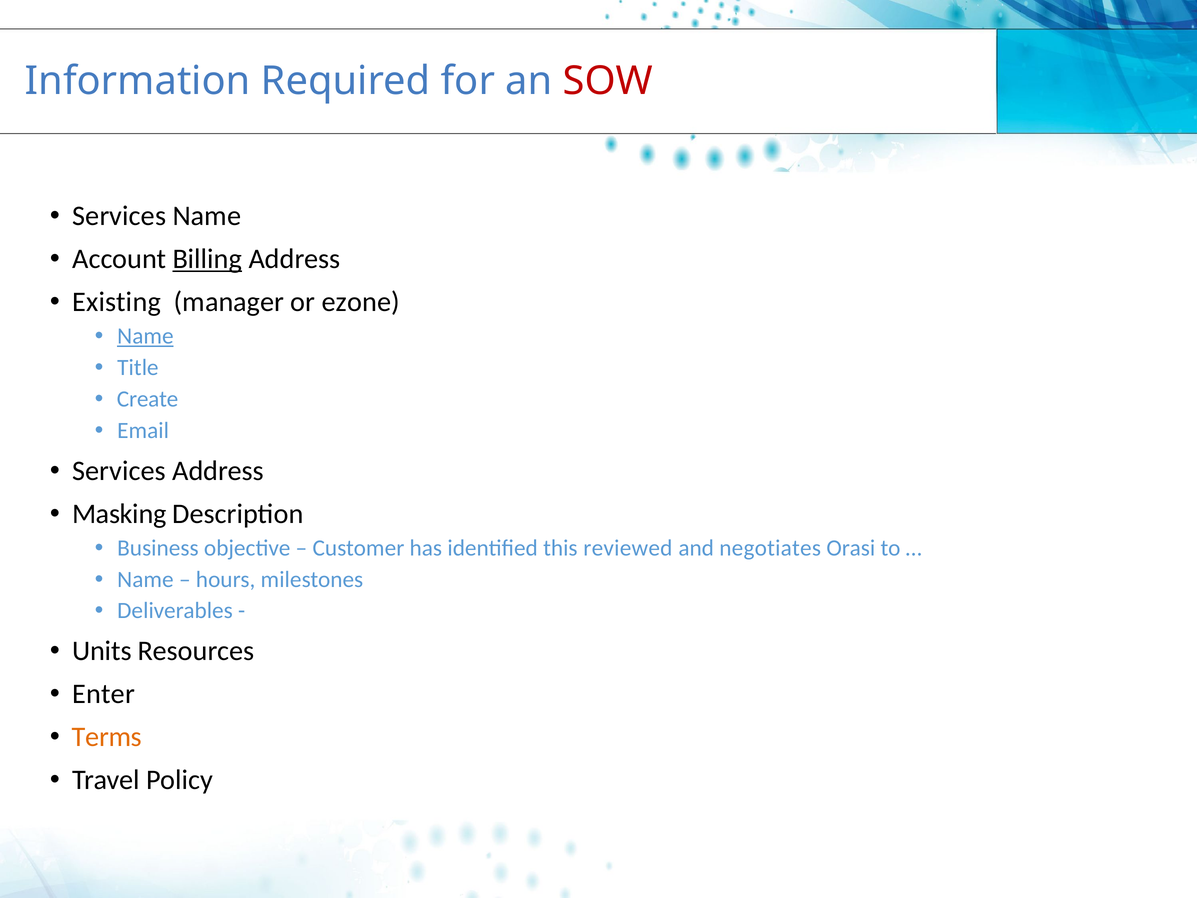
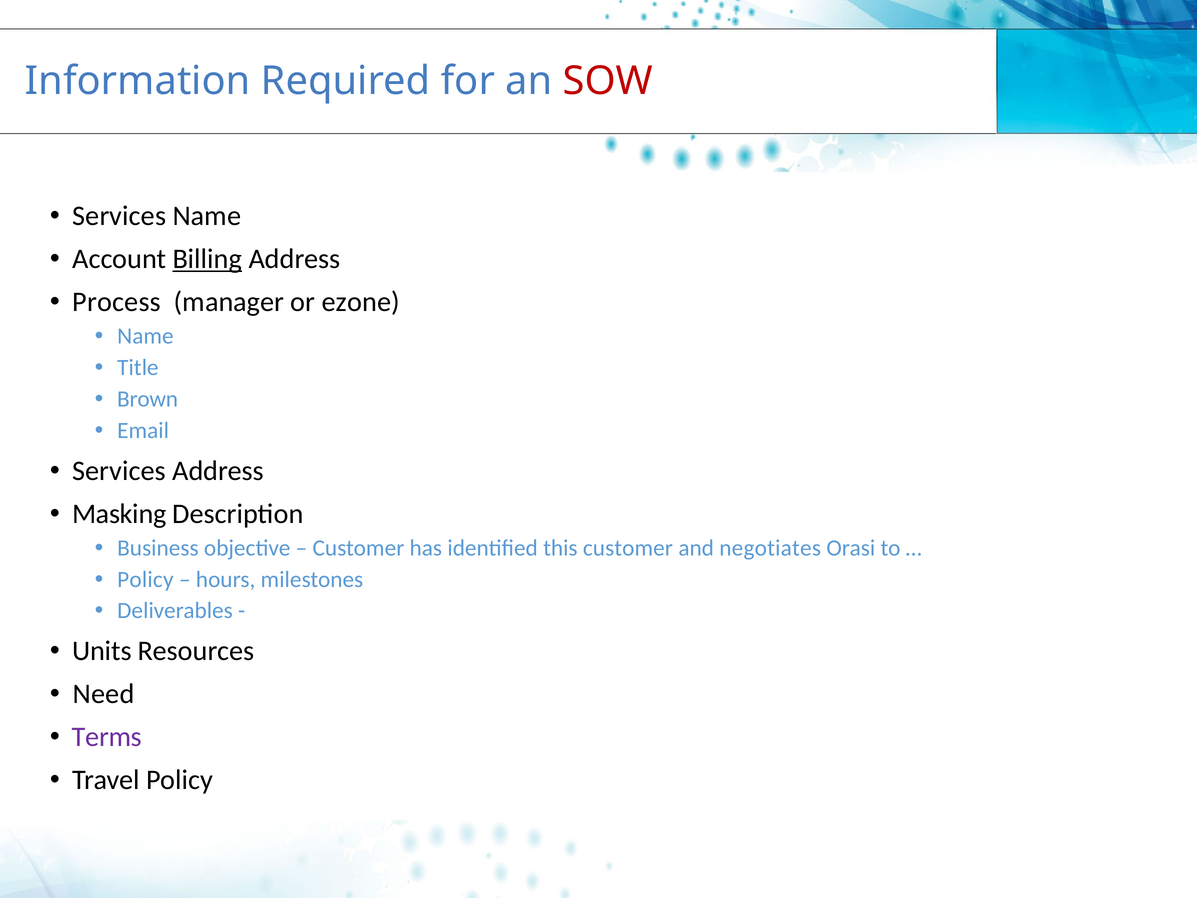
Existing: Existing -> Process
Name at (145, 336) underline: present -> none
Create: Create -> Brown
this reviewed: reviewed -> customer
Name at (145, 579): Name -> Policy
Enter: Enter -> Need
Terms colour: orange -> purple
